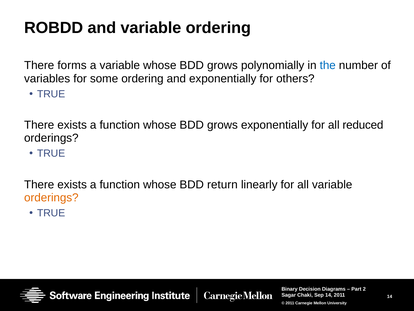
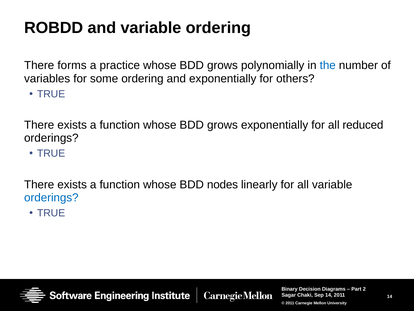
a variable: variable -> practice
return: return -> nodes
orderings at (51, 197) colour: orange -> blue
